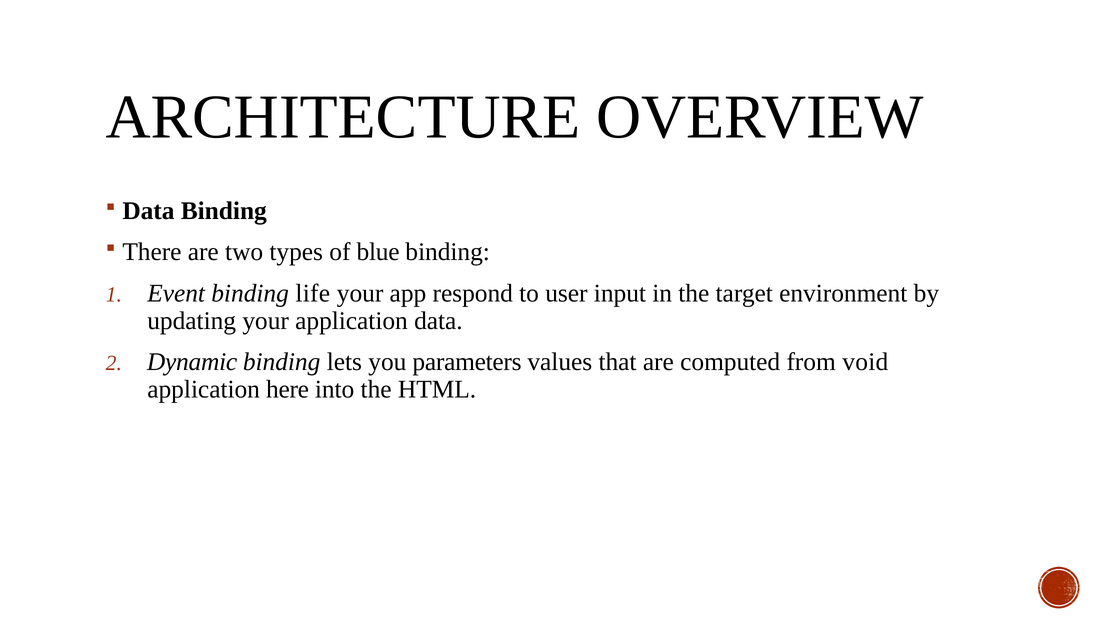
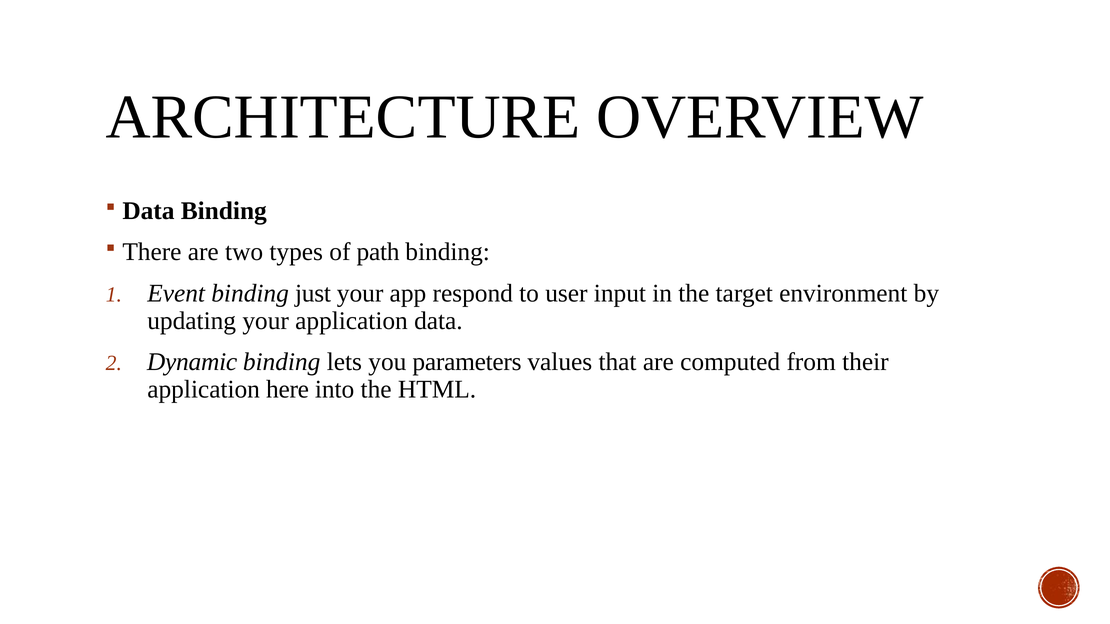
blue: blue -> path
life: life -> just
void: void -> their
